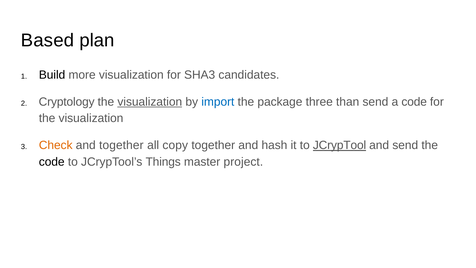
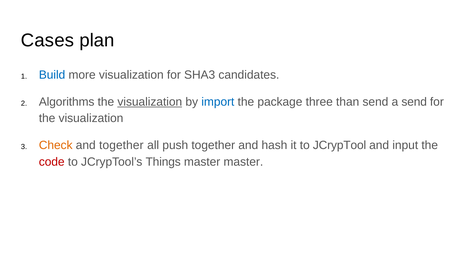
Based: Based -> Cases
Build colour: black -> blue
Cryptology: Cryptology -> Algorithms
a code: code -> send
copy: copy -> push
JCrypTool underline: present -> none
and send: send -> input
code at (52, 162) colour: black -> red
master project: project -> master
